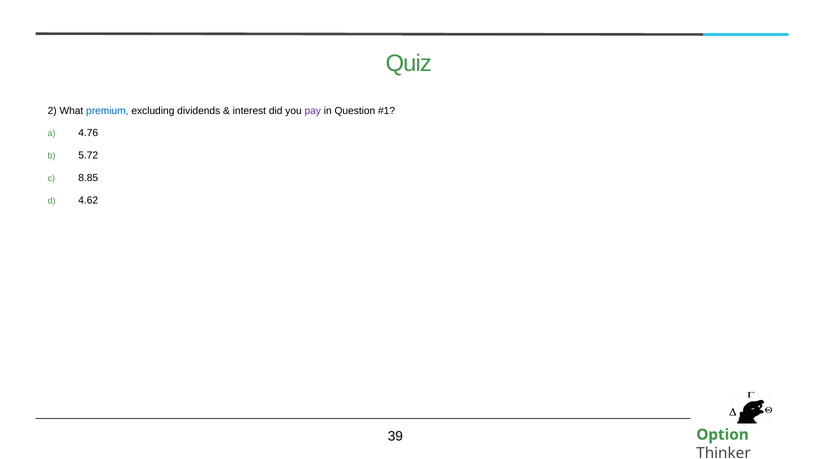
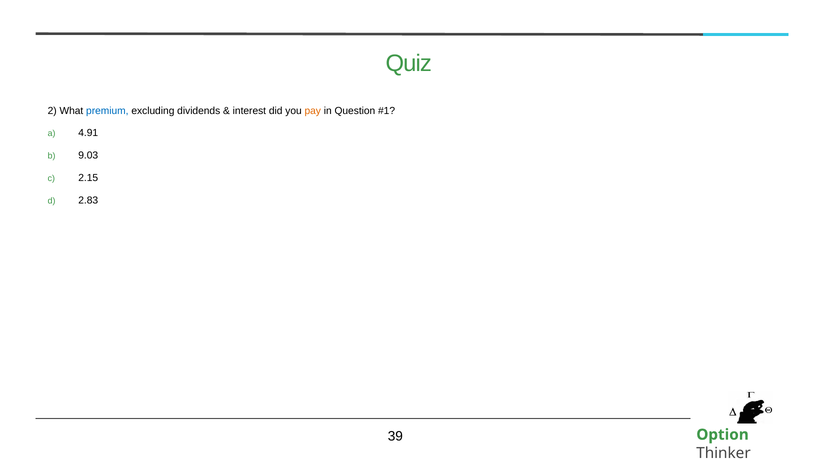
pay colour: purple -> orange
4.76: 4.76 -> 4.91
5.72: 5.72 -> 9.03
8.85: 8.85 -> 2.15
4.62: 4.62 -> 2.83
